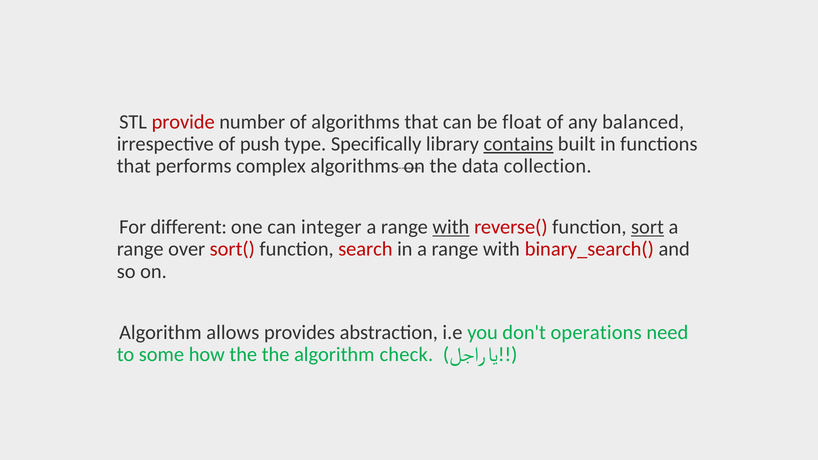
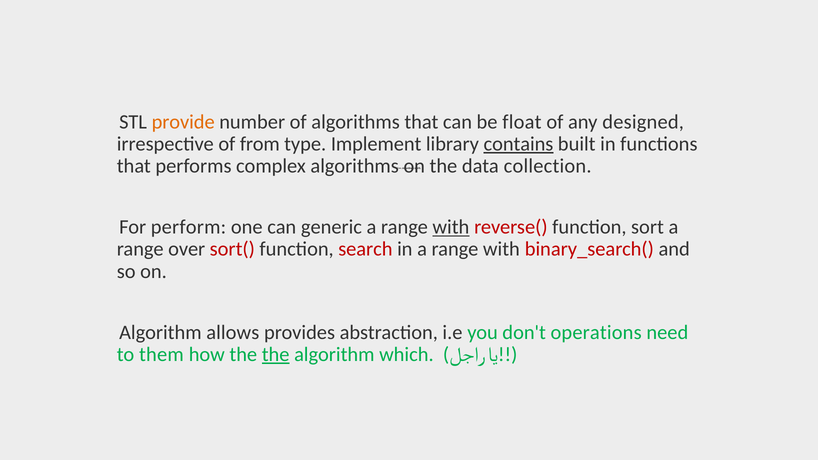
provide colour: red -> orange
balanced: balanced -> designed
push: push -> from
Specifically: Specifically -> Implement
different: different -> perform
integer: integer -> generic
sort underline: present -> none
some: some -> them
the at (276, 355) underline: none -> present
check: check -> which
